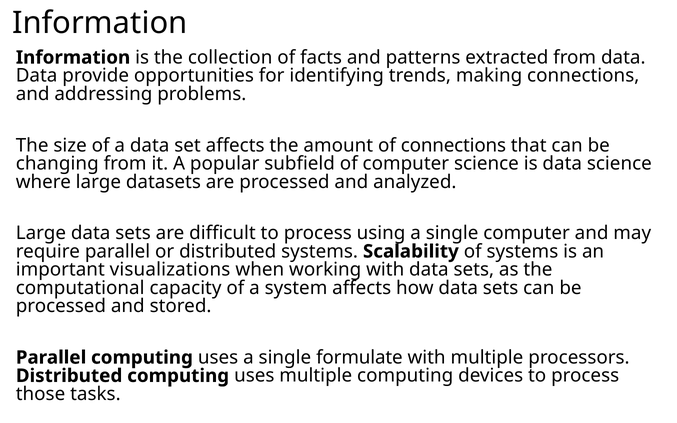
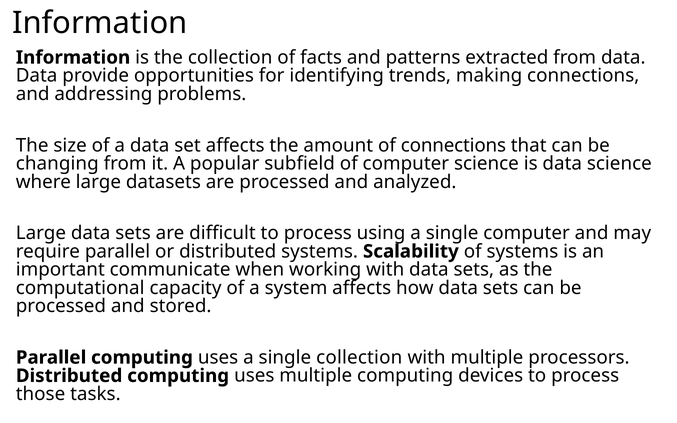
visualizations: visualizations -> communicate
single formulate: formulate -> collection
